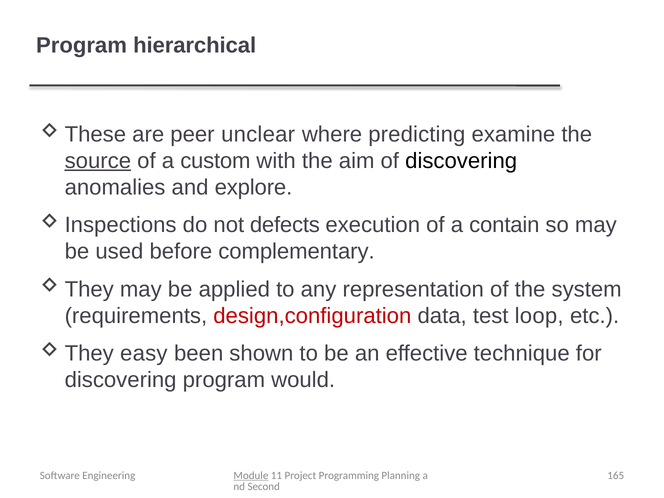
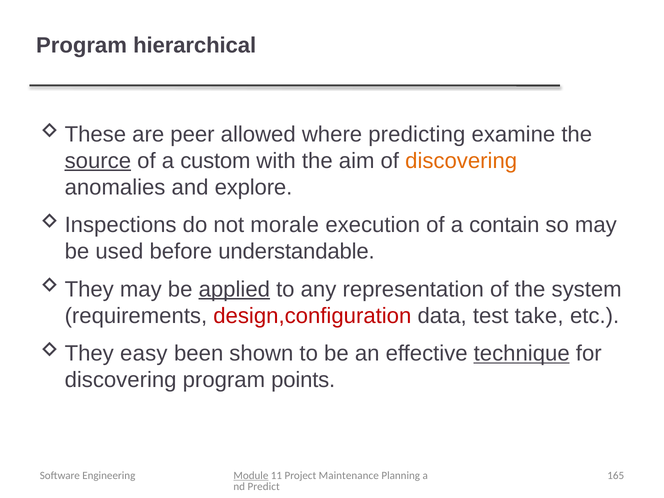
unclear: unclear -> allowed
discovering at (461, 161) colour: black -> orange
defects: defects -> morale
complementary: complementary -> understandable
applied underline: none -> present
loop: loop -> take
technique underline: none -> present
would: would -> points
Programming: Programming -> Maintenance
Second: Second -> Predict
